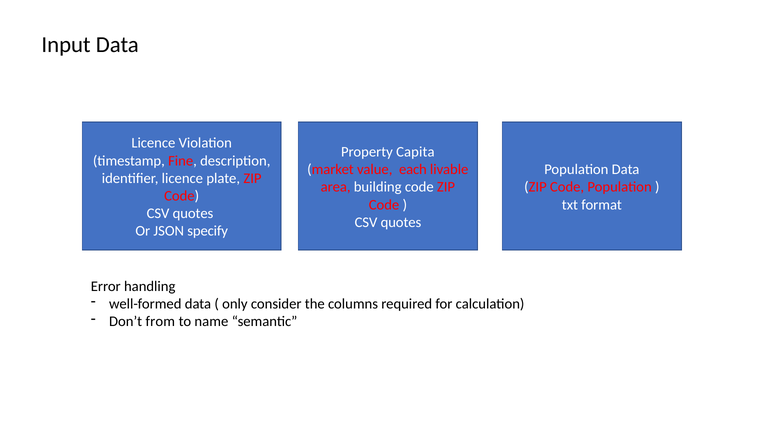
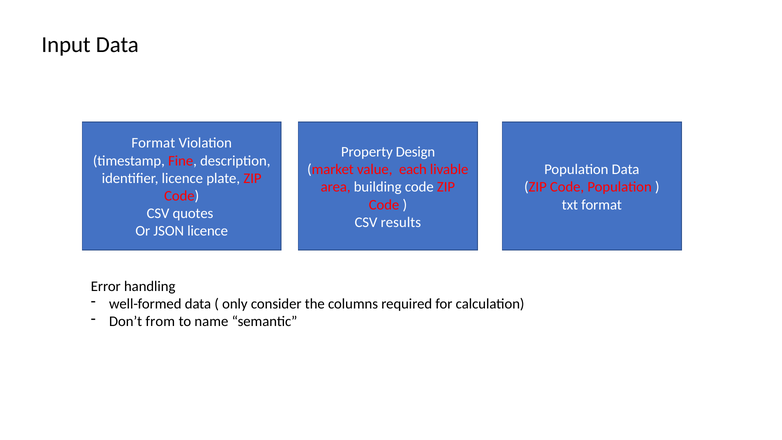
Licence at (153, 143): Licence -> Format
Capita: Capita -> Design
quotes at (401, 222): quotes -> results
JSON specify: specify -> licence
